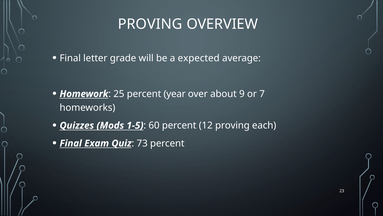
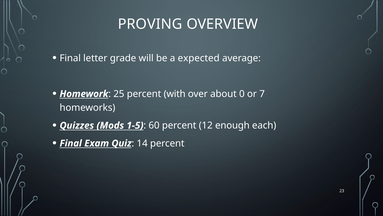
year: year -> with
9: 9 -> 0
12 proving: proving -> enough
73: 73 -> 14
